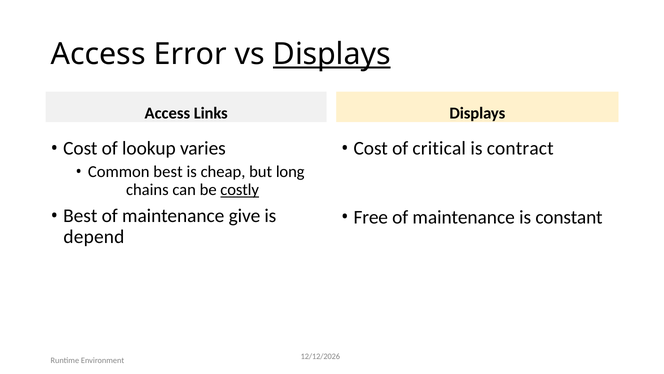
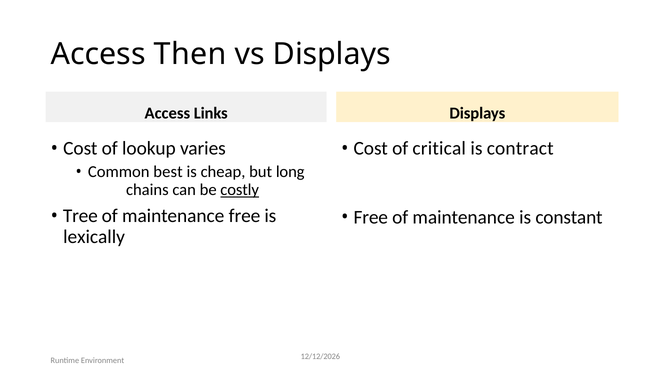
Error: Error -> Then
Displays at (332, 54) underline: present -> none
Best at (80, 216): Best -> Tree
maintenance give: give -> free
depend: depend -> lexically
